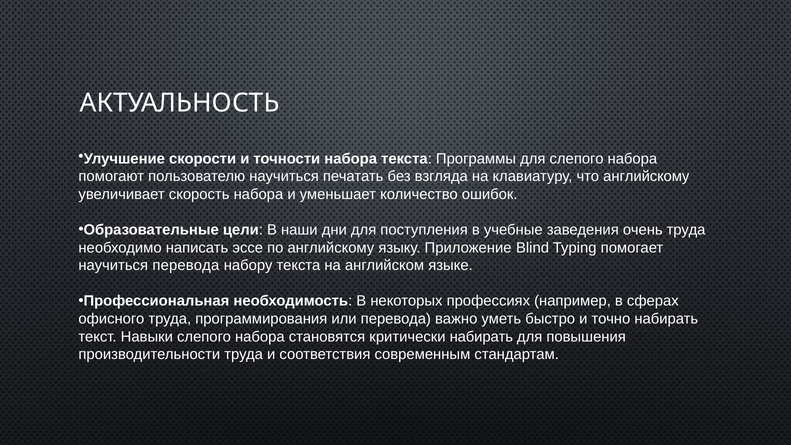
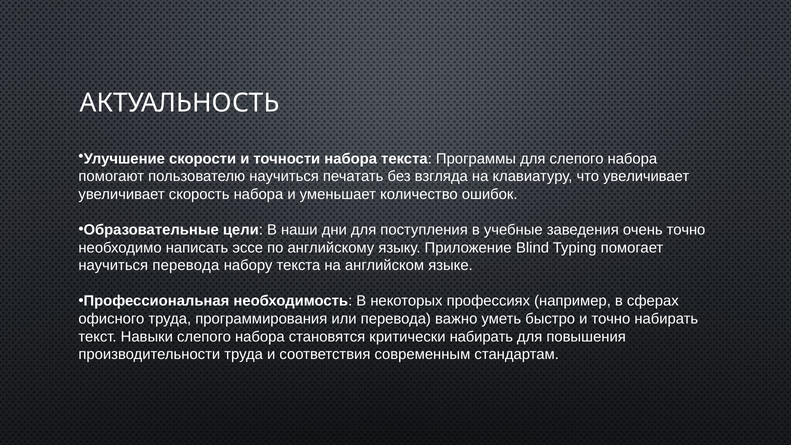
что английскому: английскому -> увеличивает
очень труда: труда -> точно
